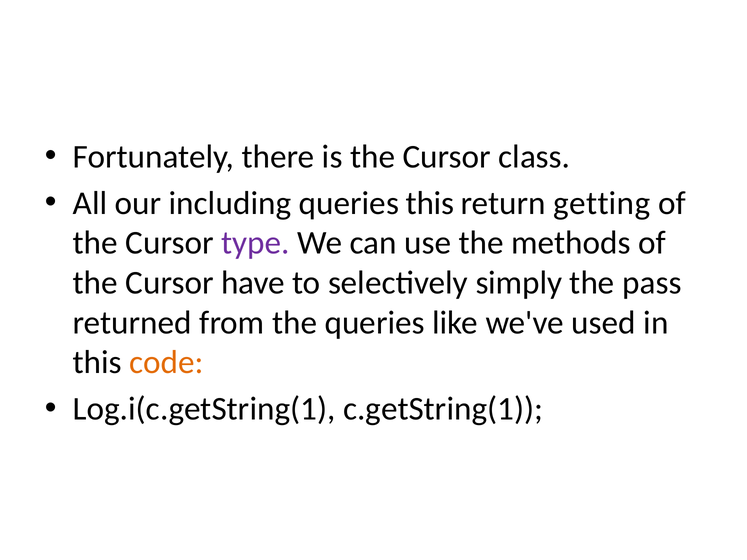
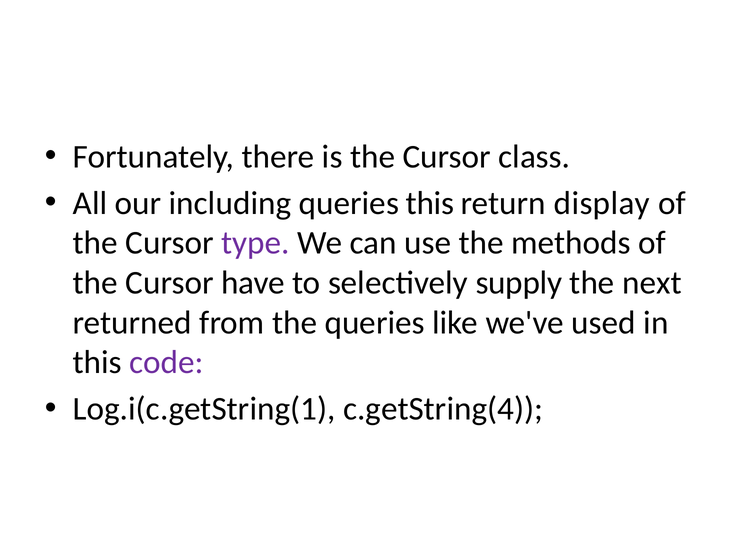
getting: getting -> display
simply: simply -> supply
pass: pass -> next
code colour: orange -> purple
c.getString(1: c.getString(1 -> c.getString(4
